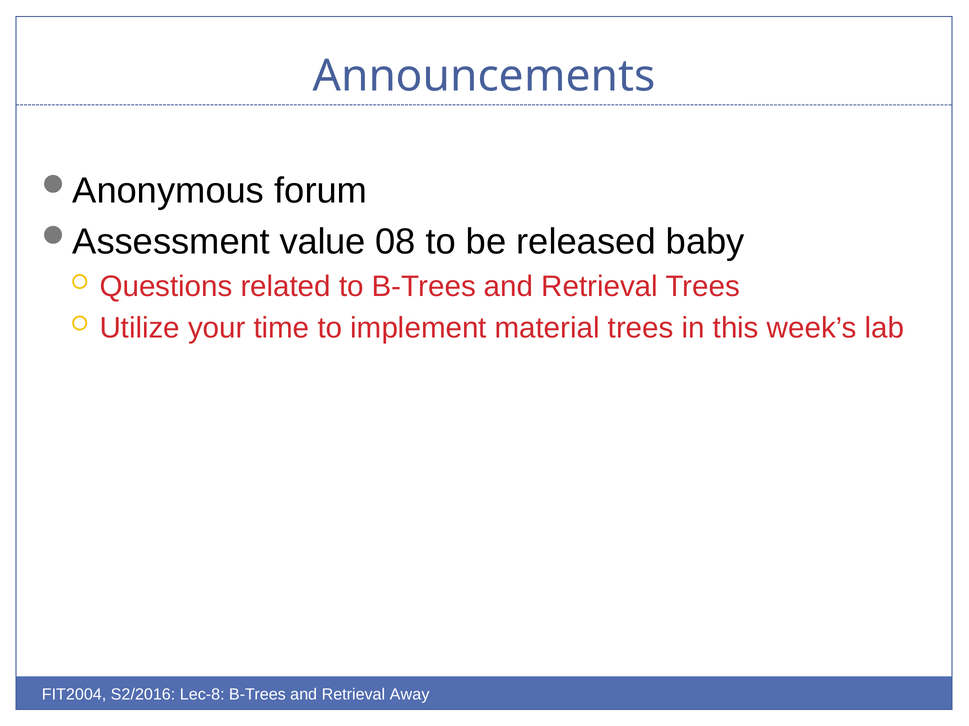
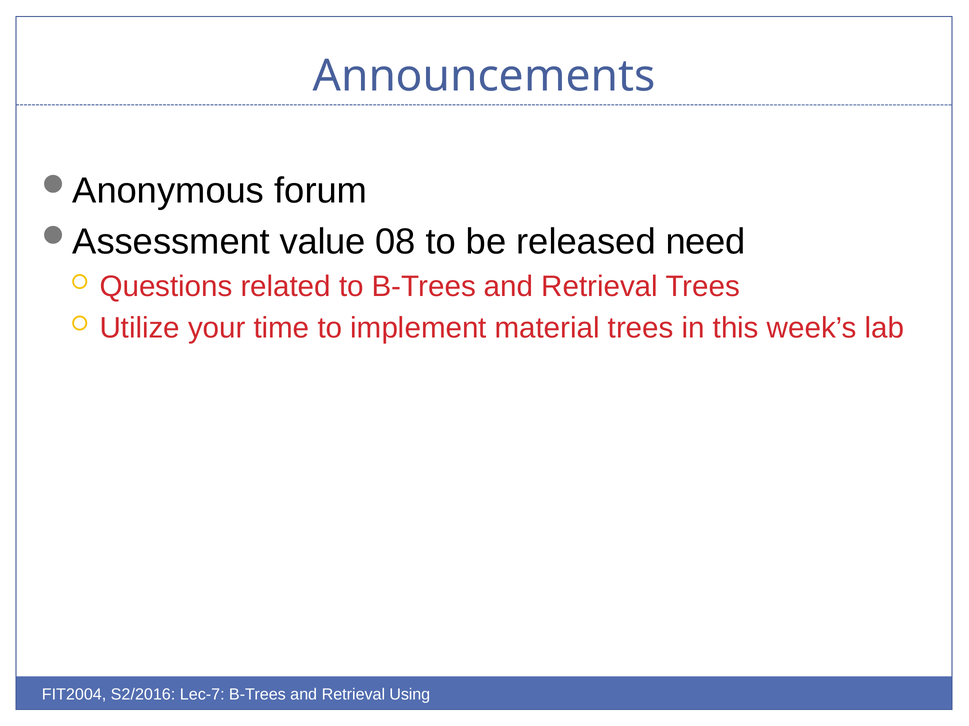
baby: baby -> need
Lec-8: Lec-8 -> Lec-7
Away: Away -> Using
